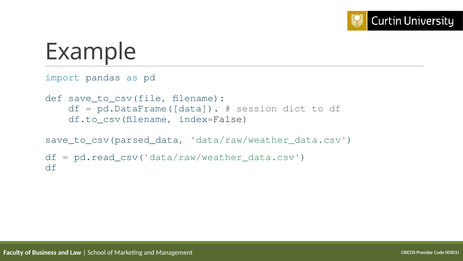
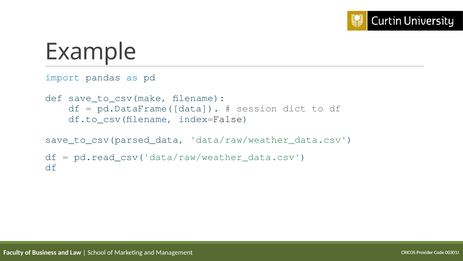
save_to_csv(file: save_to_csv(file -> save_to_csv(make
